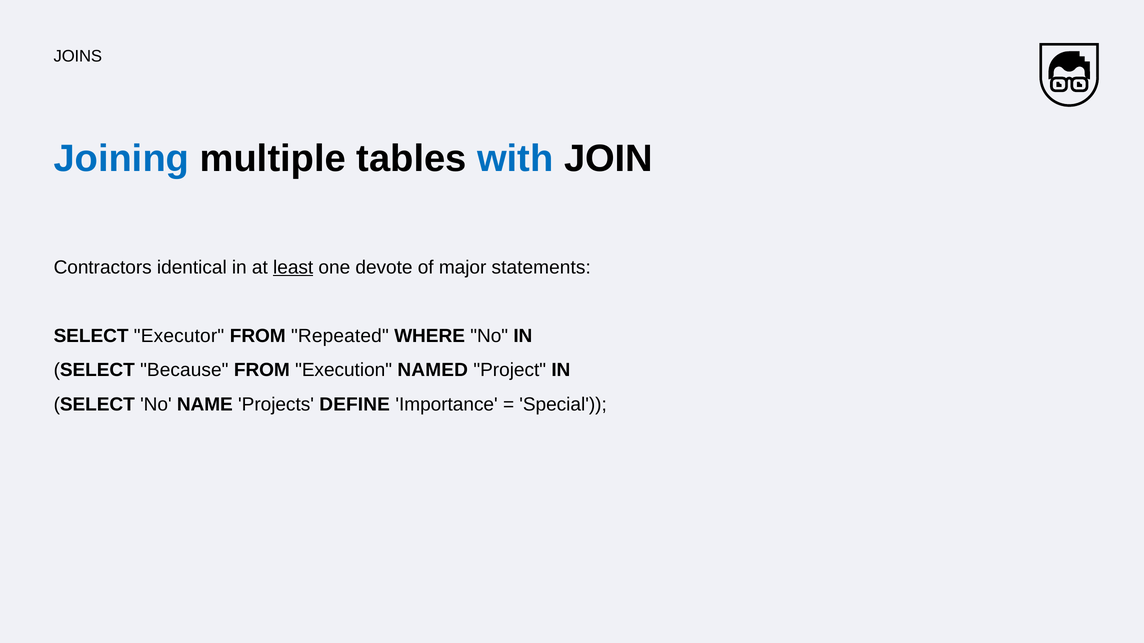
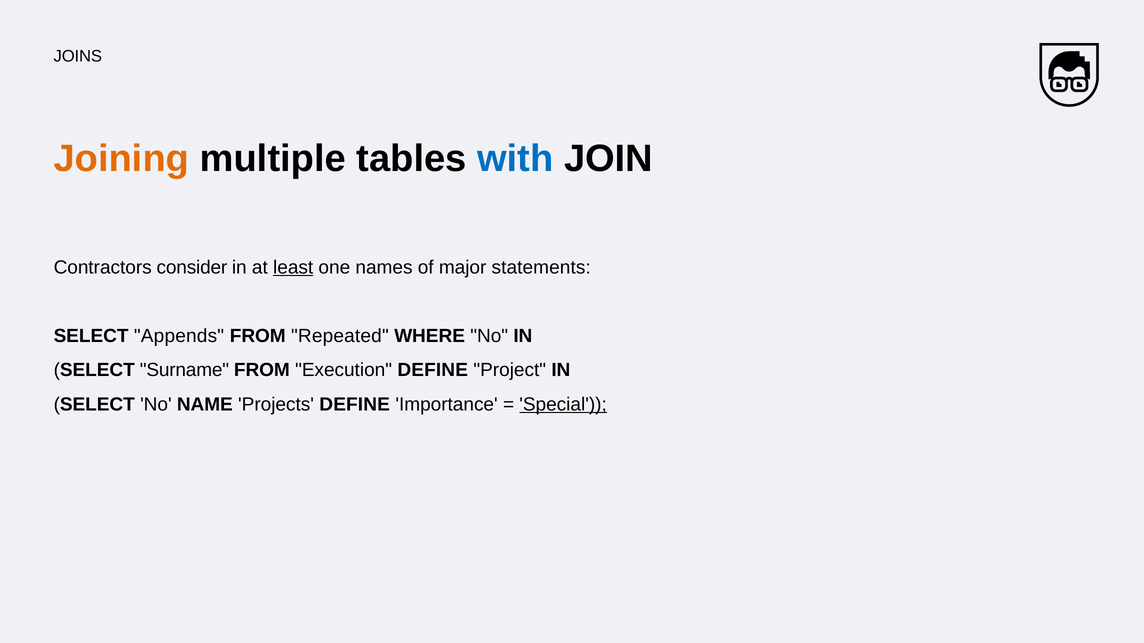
Joining colour: blue -> orange
identical: identical -> consider
devote: devote -> names
Executor: Executor -> Appends
Because: Because -> Surname
Execution NAMED: NAMED -> DEFINE
Special underline: none -> present
